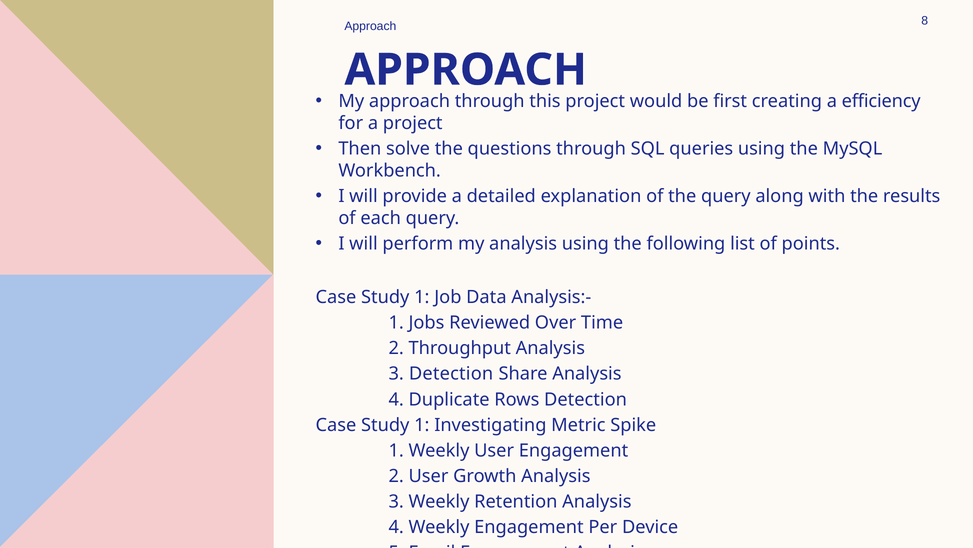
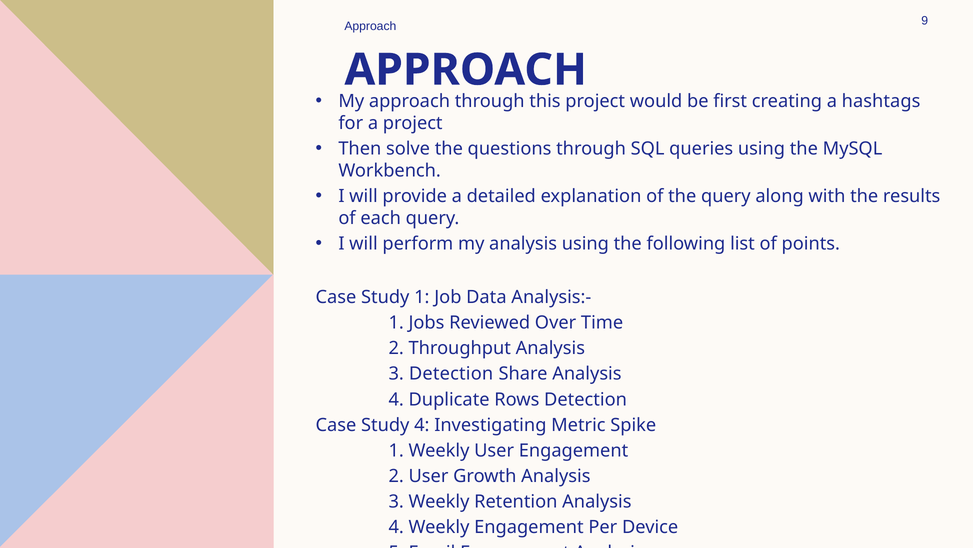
8: 8 -> 9
efficiency: efficiency -> hashtags
1 at (422, 425): 1 -> 4
